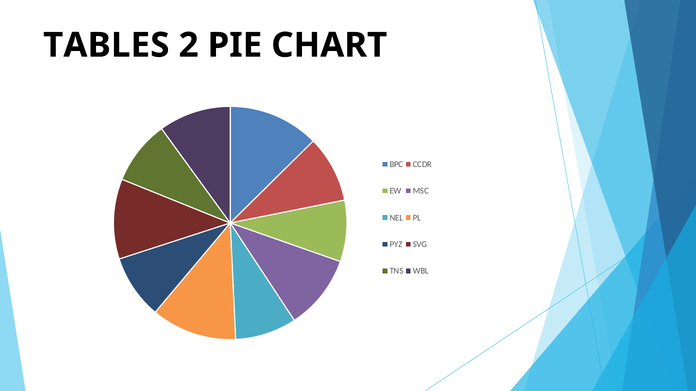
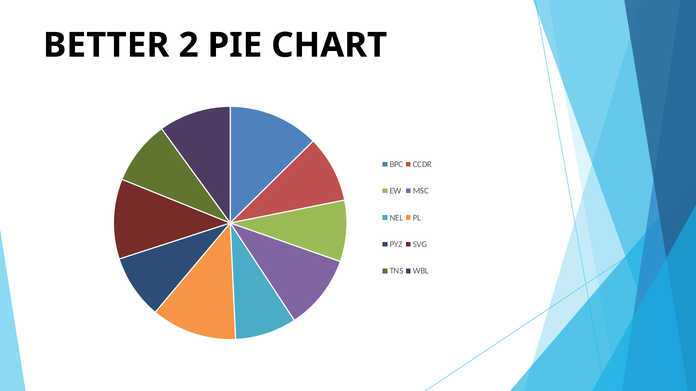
TABLES: TABLES -> BETTER
